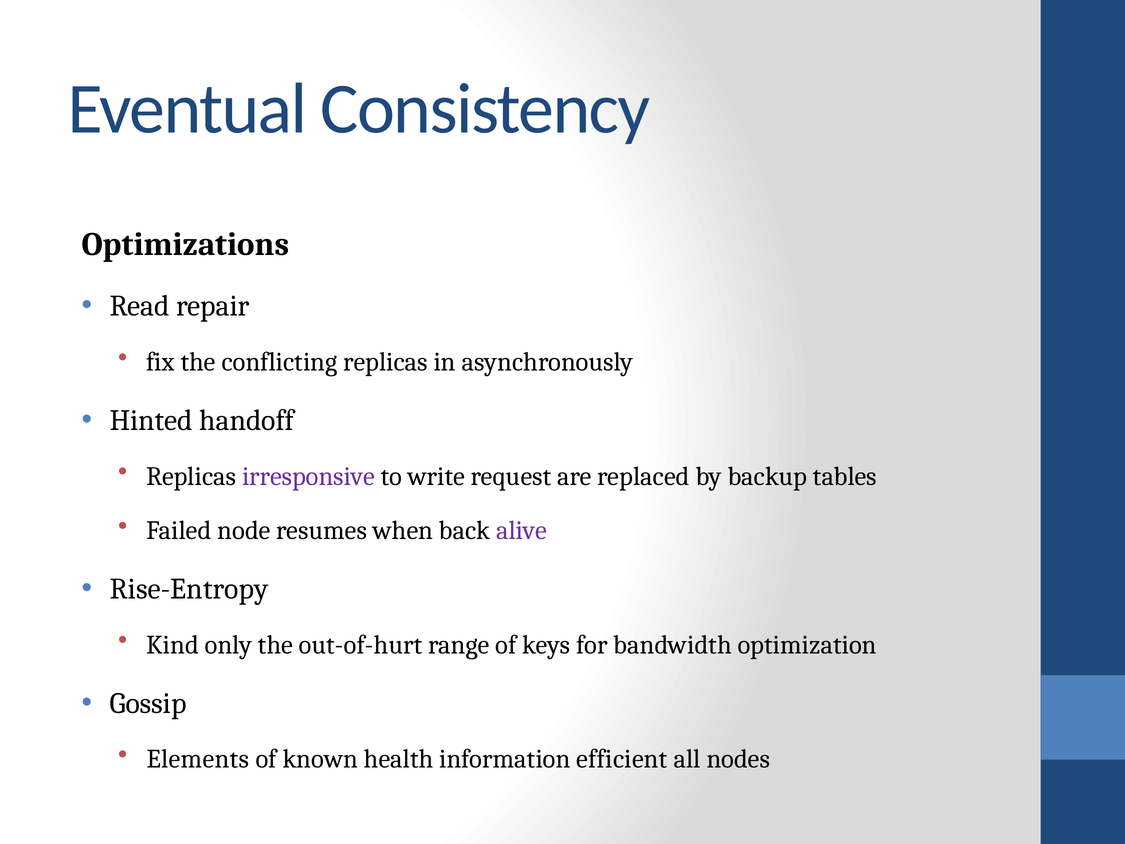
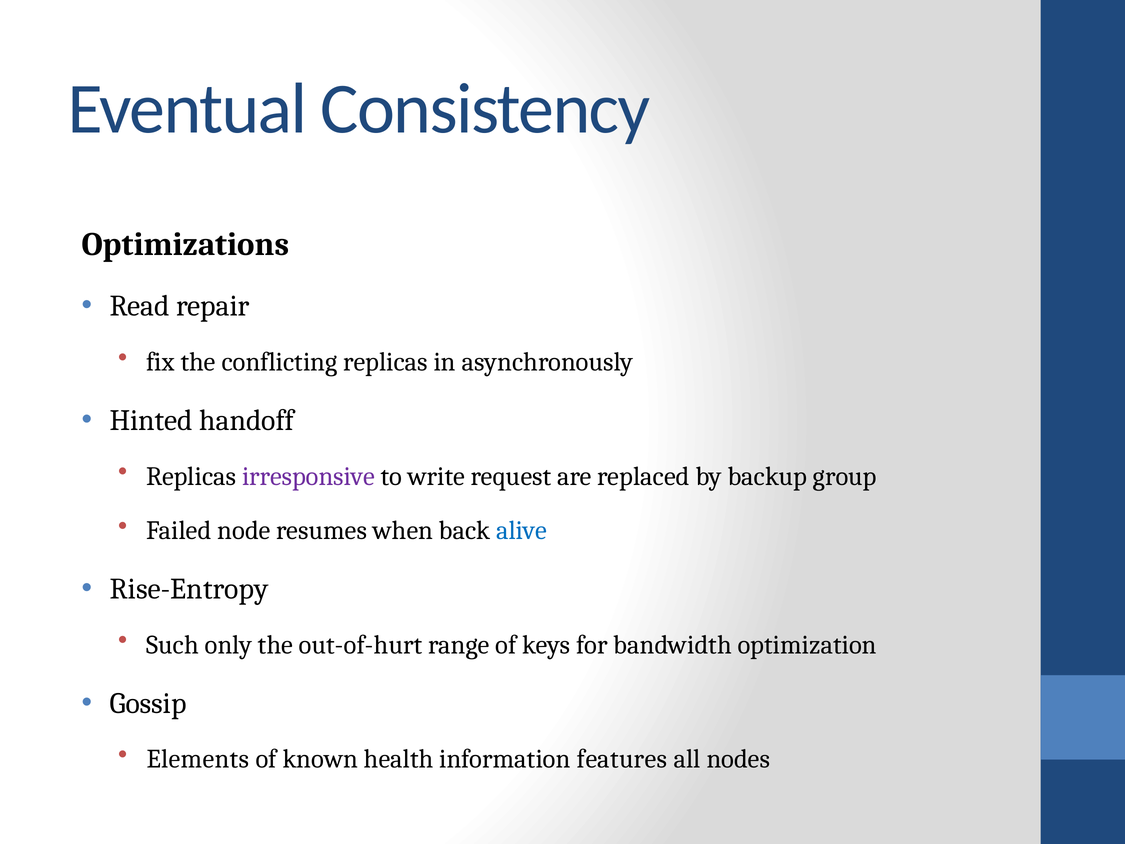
tables: tables -> group
alive colour: purple -> blue
Kind: Kind -> Such
efficient: efficient -> features
